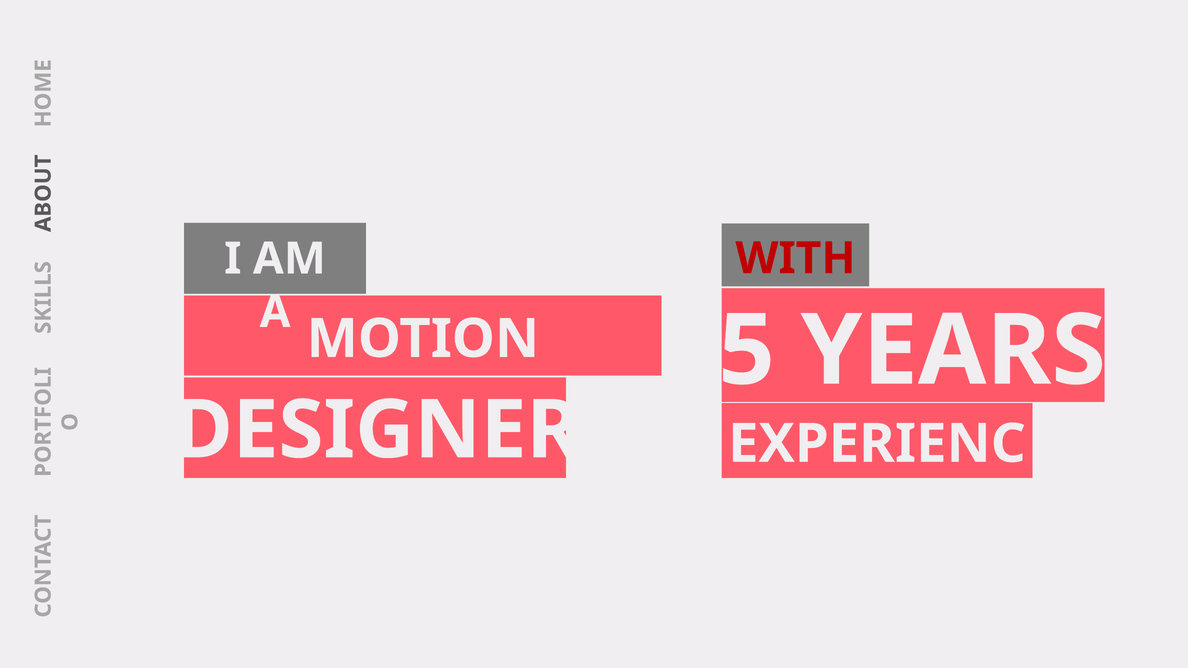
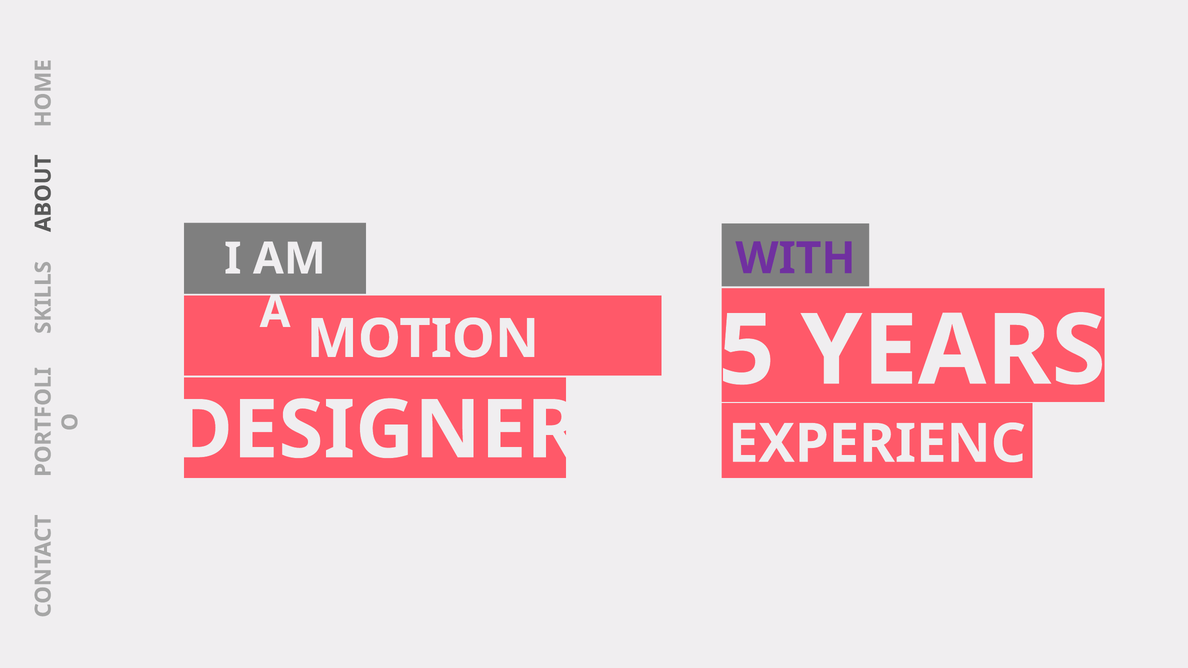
WITH colour: red -> purple
